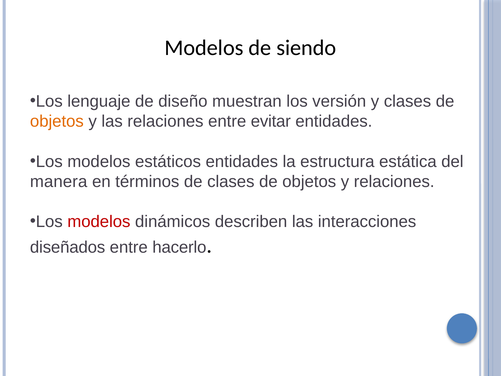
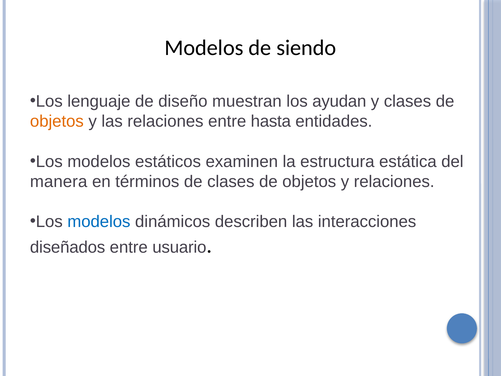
versión: versión -> ayudan
evitar: evitar -> hasta
estáticos entidades: entidades -> examinen
modelos at (99, 222) colour: red -> blue
hacerlo: hacerlo -> usuario
